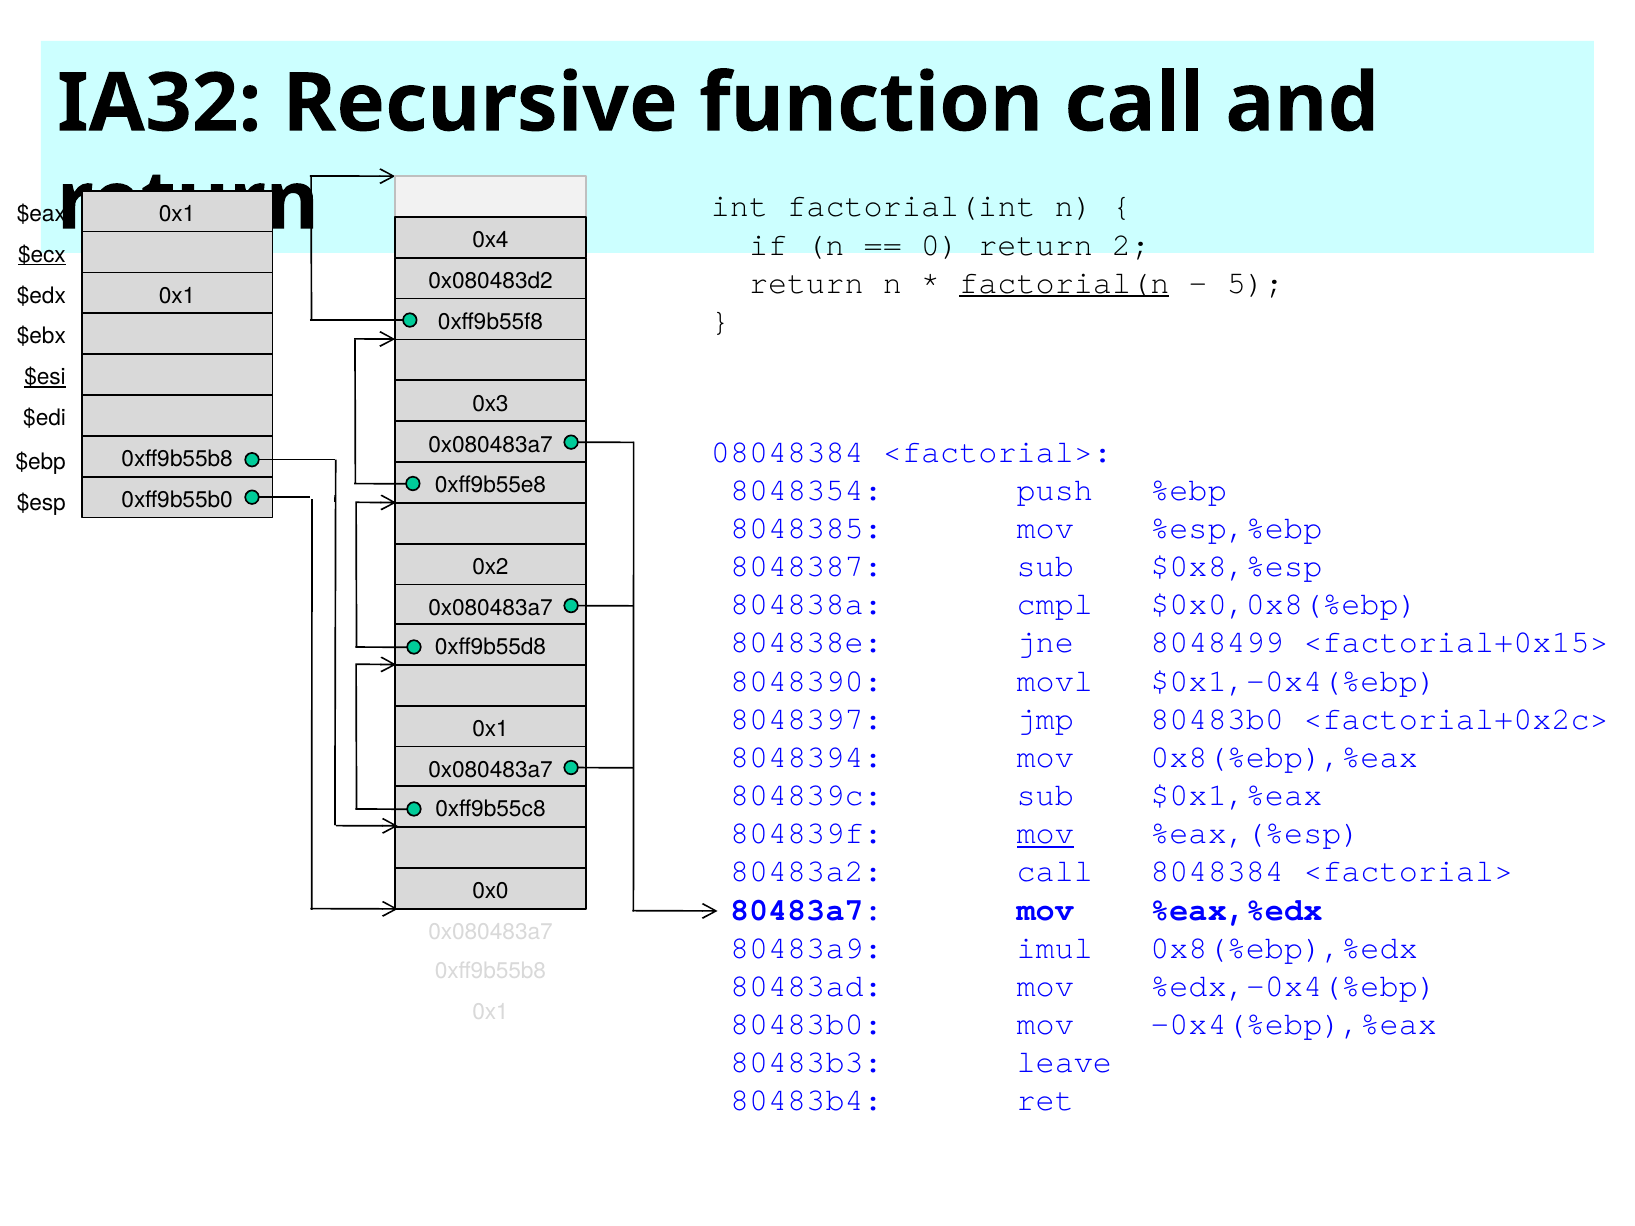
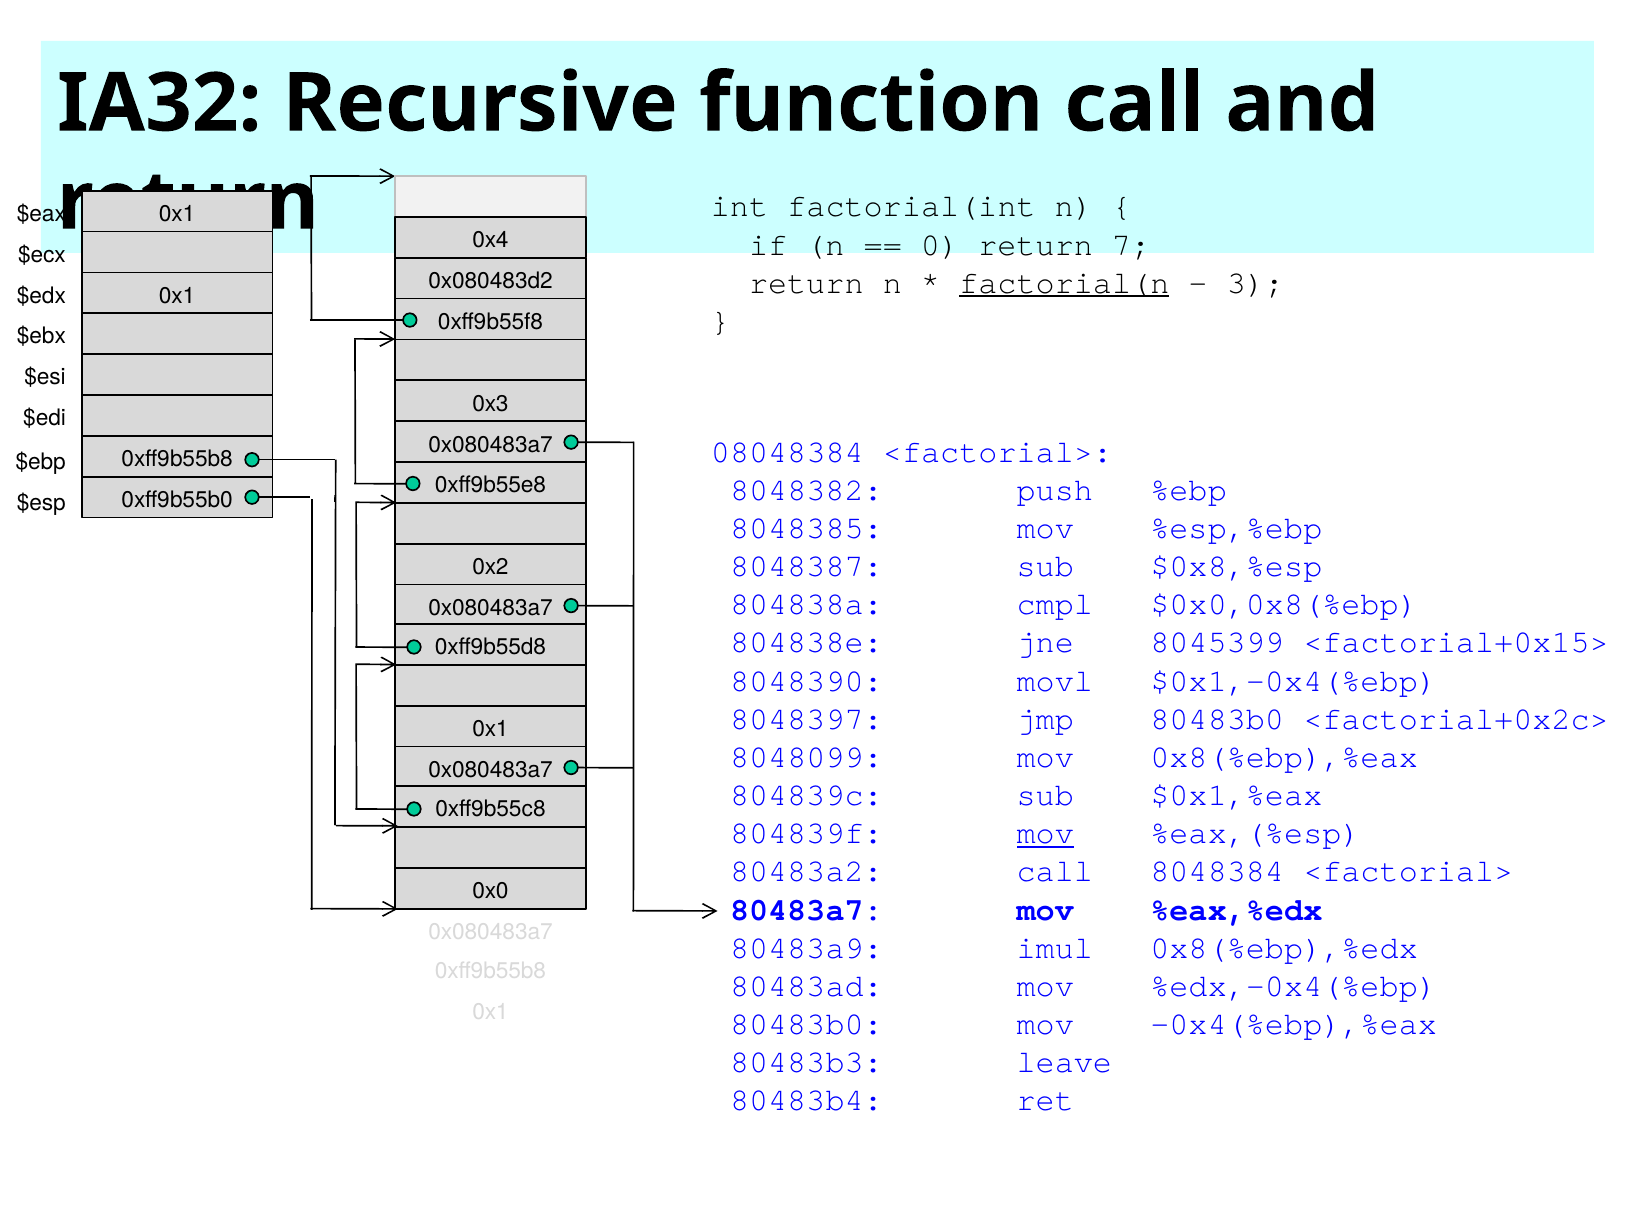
2: 2 -> 7
$ecx underline: present -> none
5: 5 -> 3
$esi underline: present -> none
8048354: 8048354 -> 8048382
8048499: 8048499 -> 8045399
8048394: 8048394 -> 8048099
